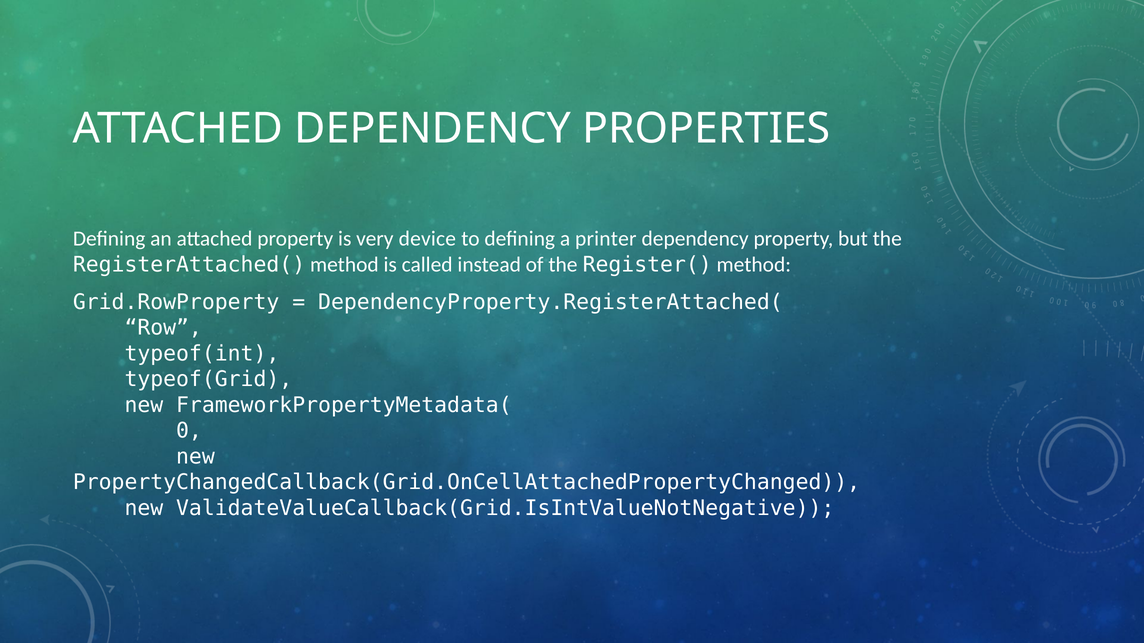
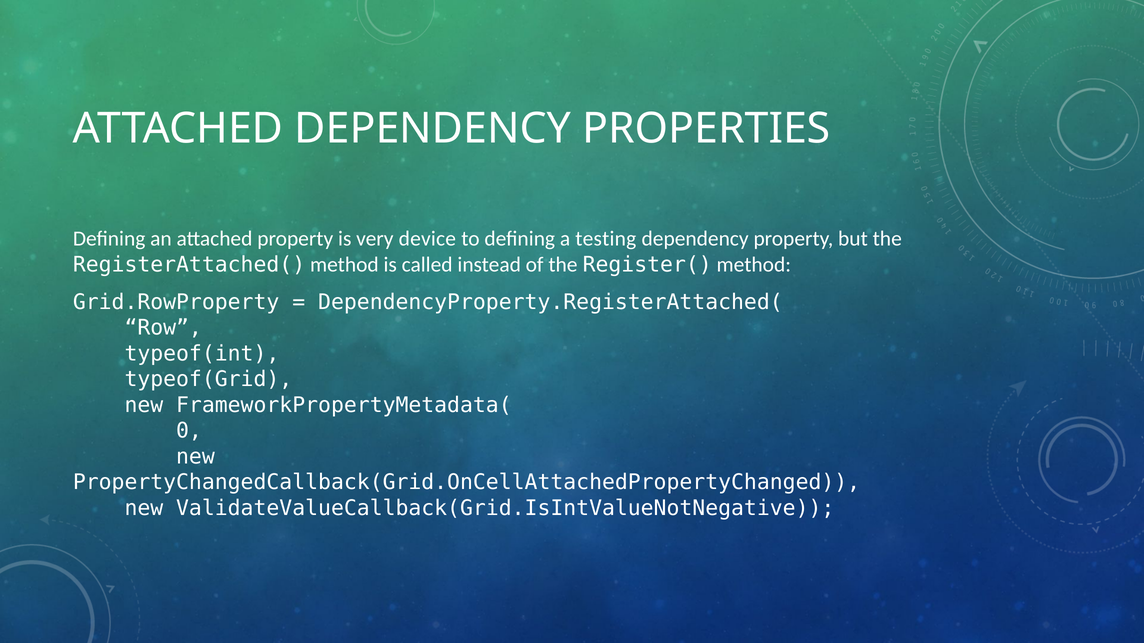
printer: printer -> testing
